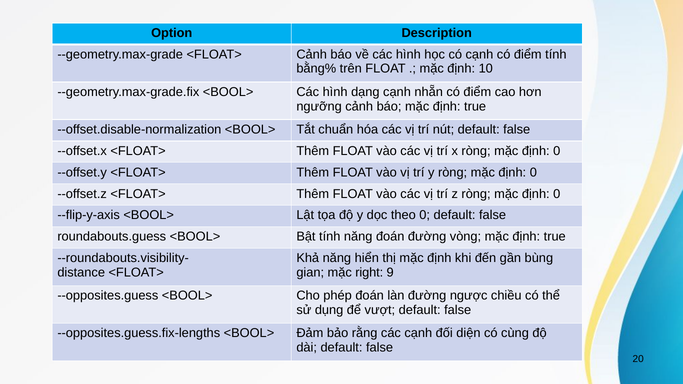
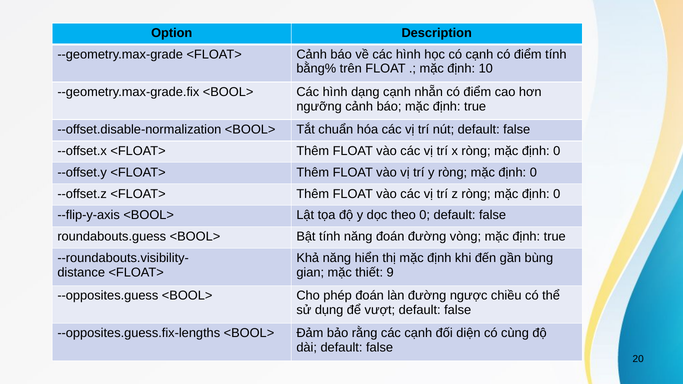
right: right -> thiết
